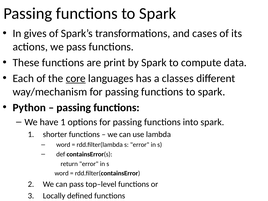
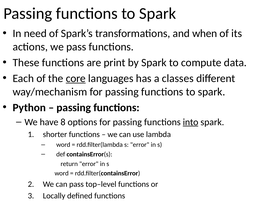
gives: gives -> need
cases: cases -> when
have 1: 1 -> 8
into underline: none -> present
